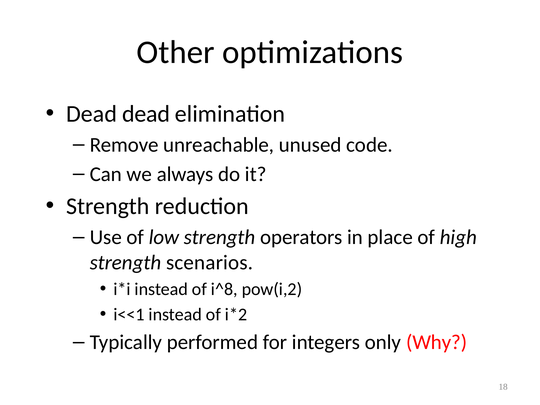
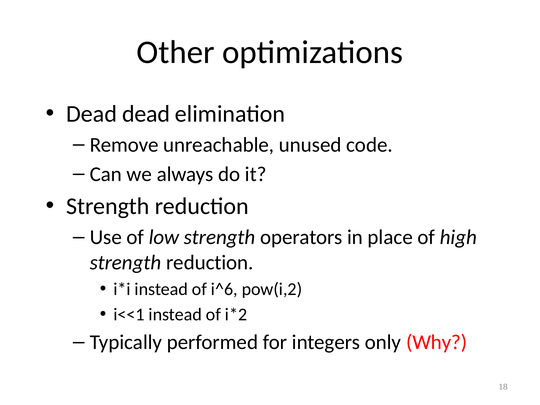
scenarios at (210, 262): scenarios -> reduction
i^8: i^8 -> i^6
